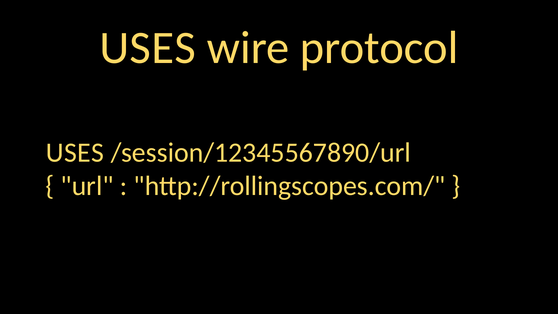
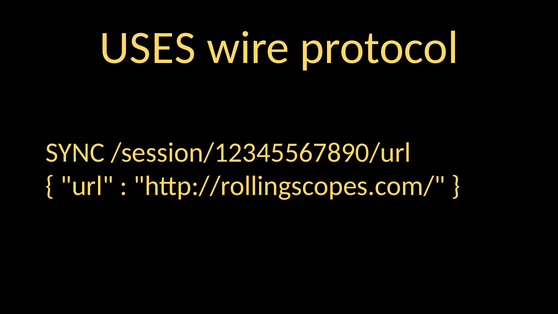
USES at (75, 153): USES -> SYNC
